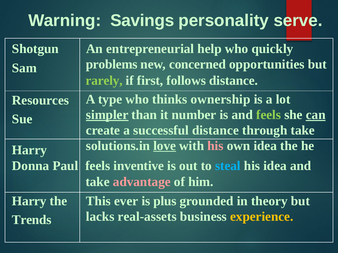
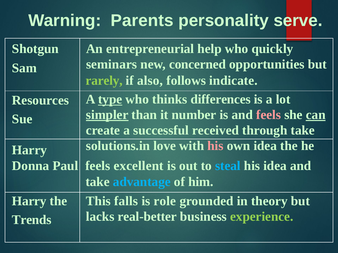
Savings: Savings -> Parents
problems: problems -> seminars
first: first -> also
follows distance: distance -> indicate
type underline: none -> present
ownership: ownership -> differences
feels at (269, 115) colour: light green -> pink
successful distance: distance -> received
love underline: present -> none
inventive: inventive -> excellent
advantage colour: pink -> light blue
ever: ever -> falls
plus: plus -> role
real-assets: real-assets -> real-better
experience colour: yellow -> light green
